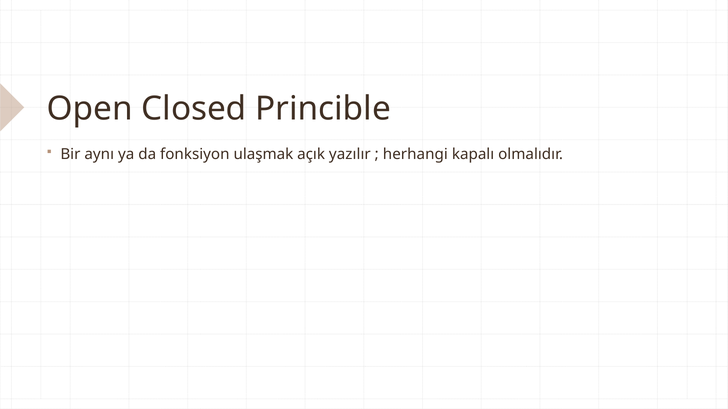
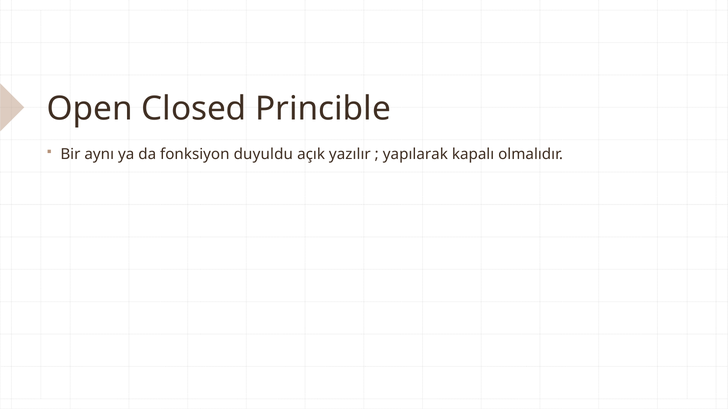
ulaşmak: ulaşmak -> duyuldu
herhangi: herhangi -> yapılarak
